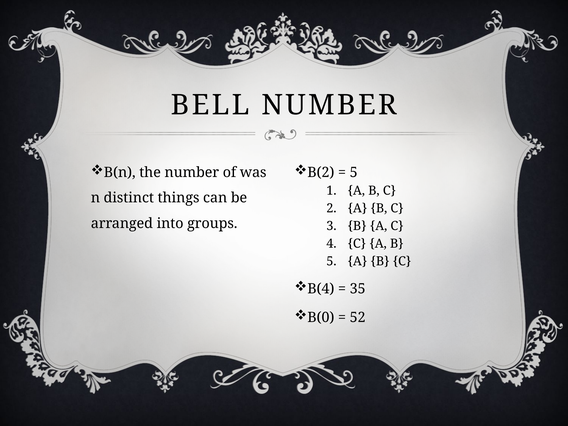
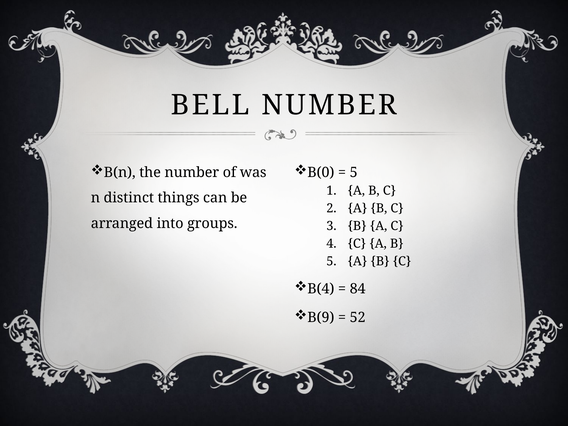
B(2: B(2 -> B(0
35: 35 -> 84
B(0: B(0 -> B(9
